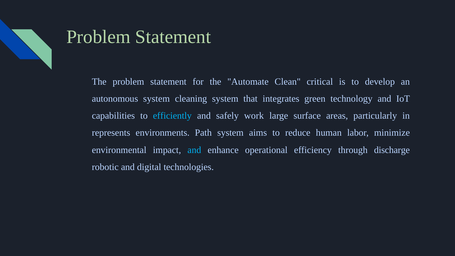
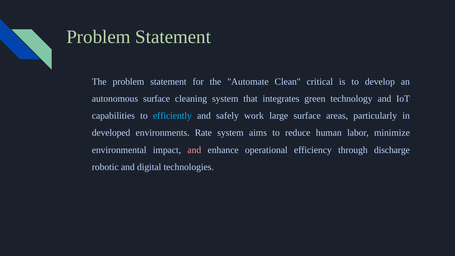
autonomous system: system -> surface
represents: represents -> developed
Path: Path -> Rate
and at (194, 150) colour: light blue -> pink
